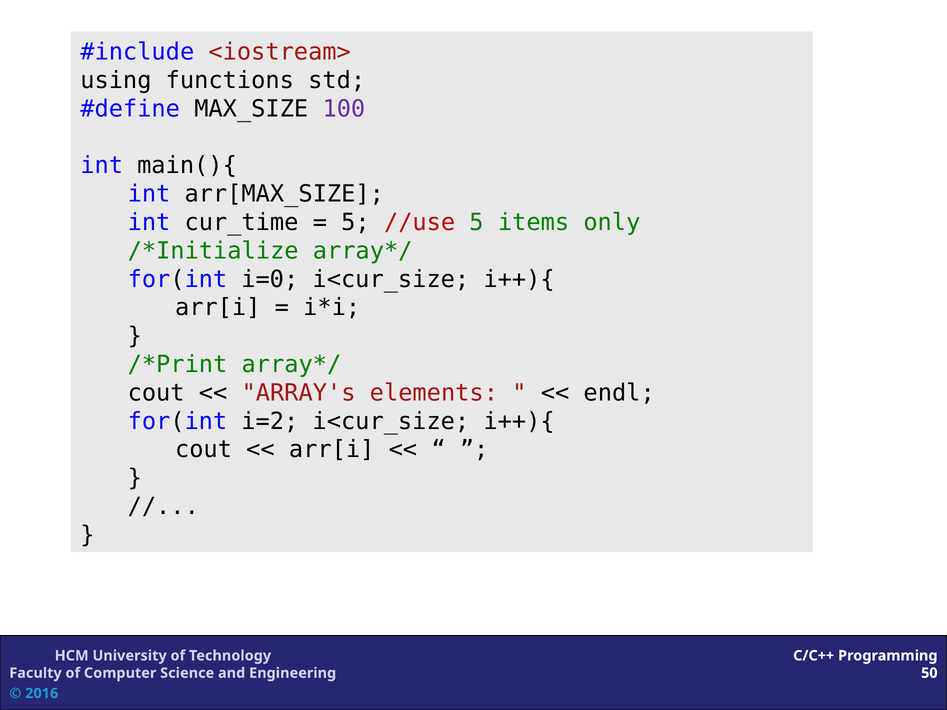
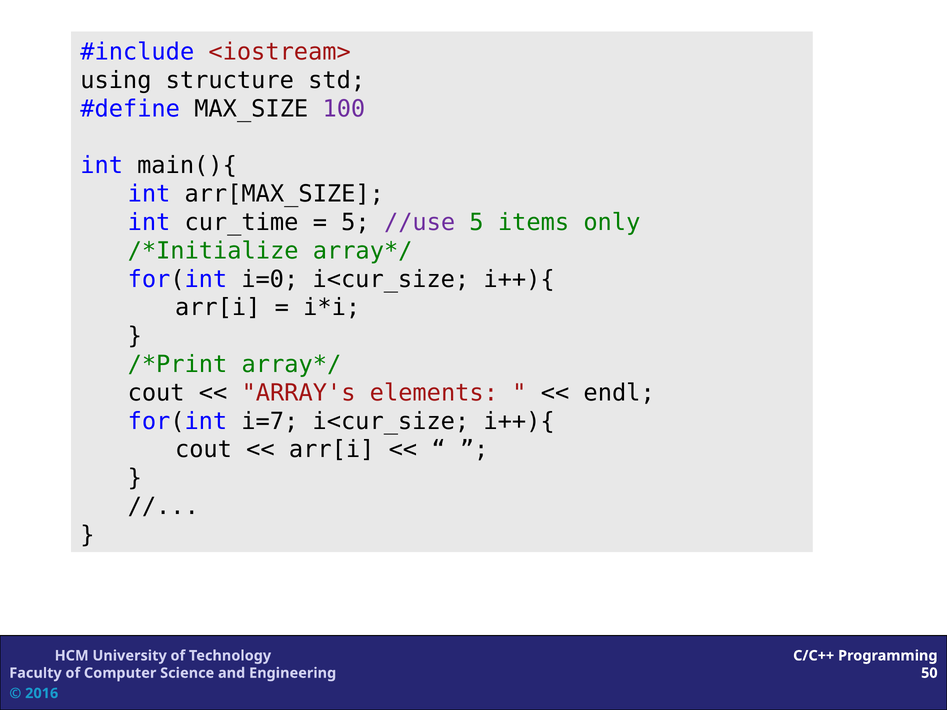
functions: functions -> structure
//use colour: red -> purple
i=2: i=2 -> i=7
